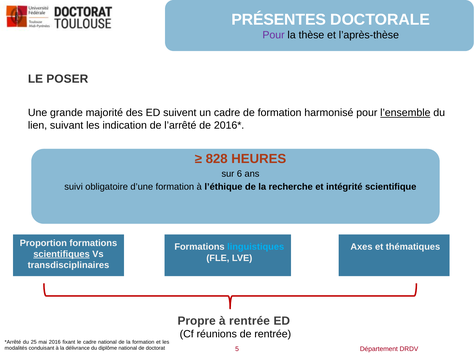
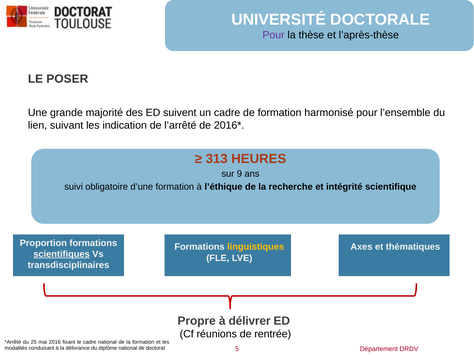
PRÉSENTES: PRÉSENTES -> UNIVERSITÉ
l’ensemble underline: present -> none
828: 828 -> 313
6: 6 -> 9
linguistiques colour: light blue -> yellow
à rentrée: rentrée -> délivrer
